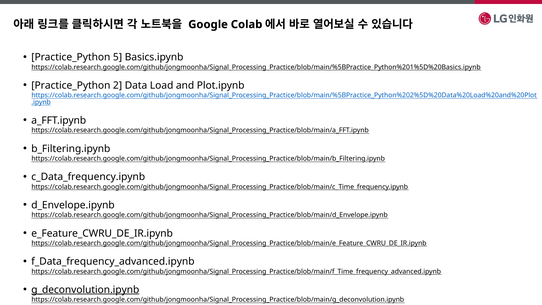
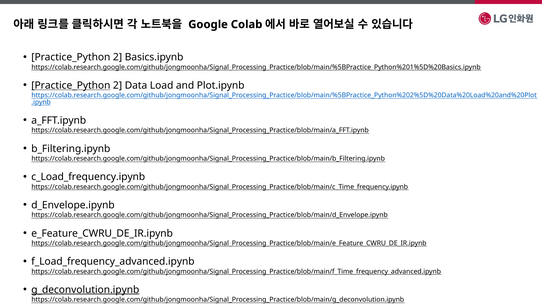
5 at (118, 57): 5 -> 2
Practice_Python at (71, 85) underline: none -> present
c_Data_frequency.ipynb: c_Data_frequency.ipynb -> c_Load_frequency.ipynb
f_Data_frequency_advanced.ipynb: f_Data_frequency_advanced.ipynb -> f_Load_frequency_advanced.ipynb
